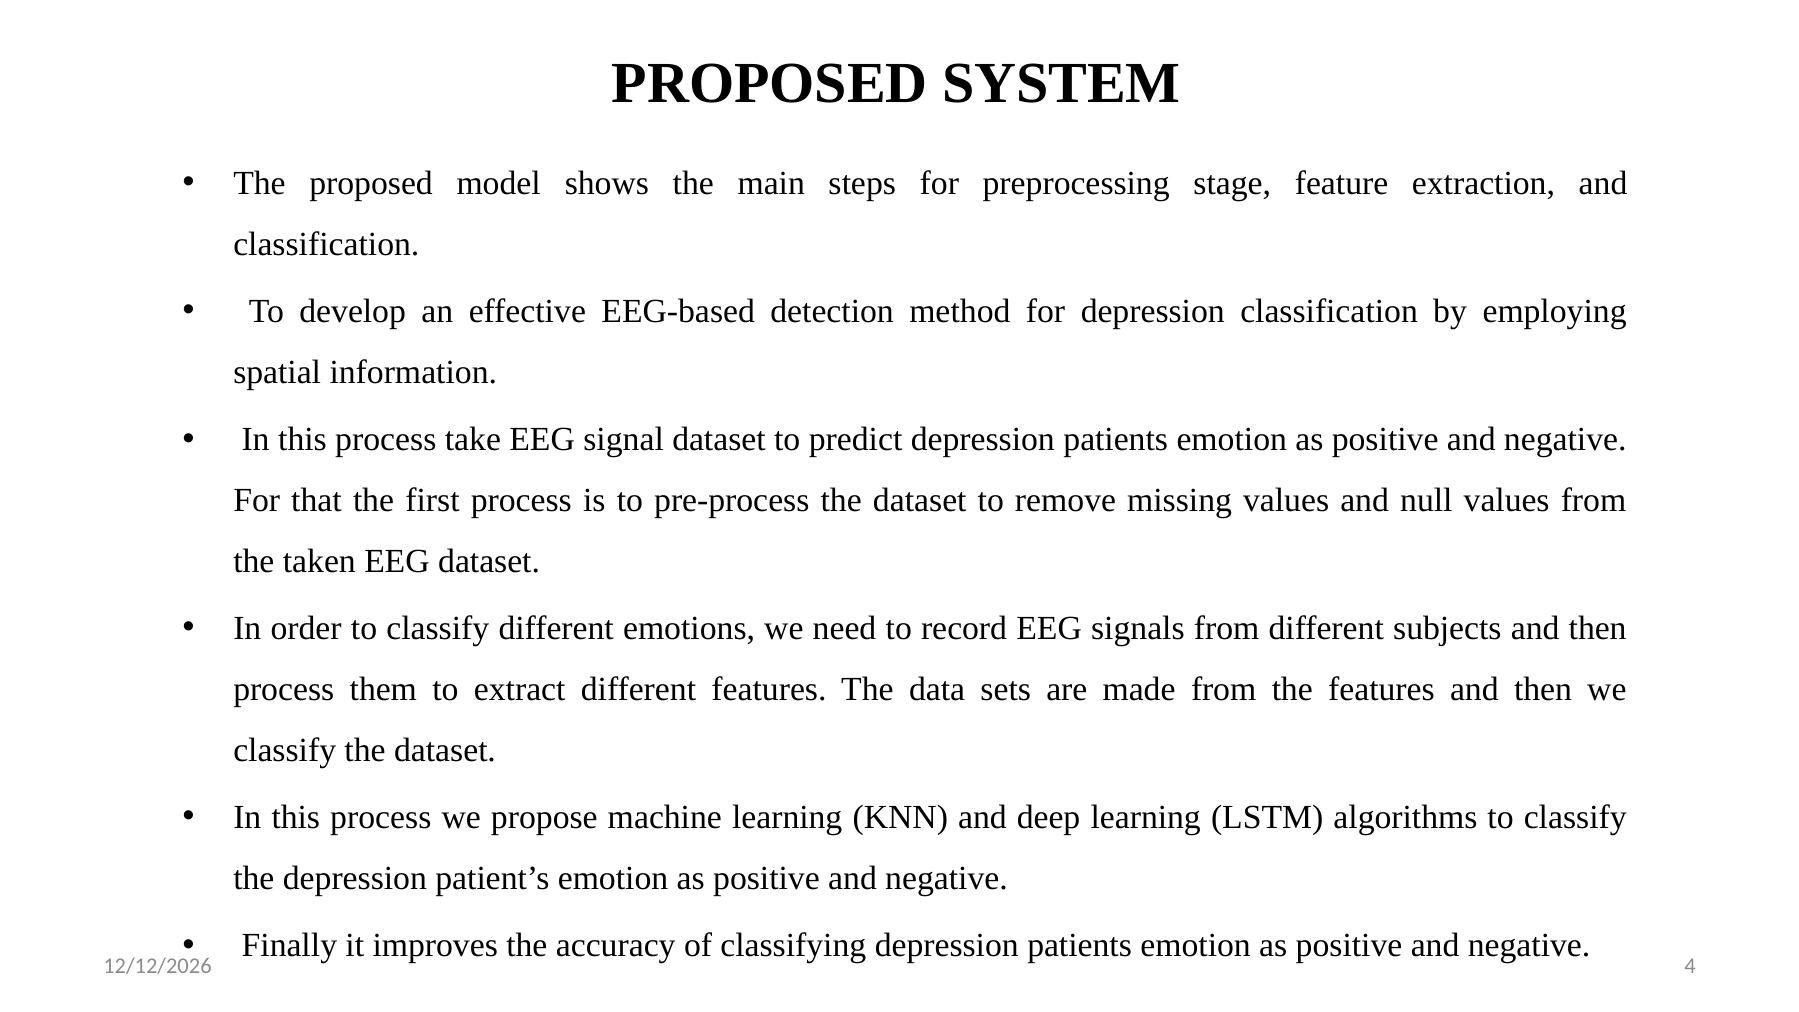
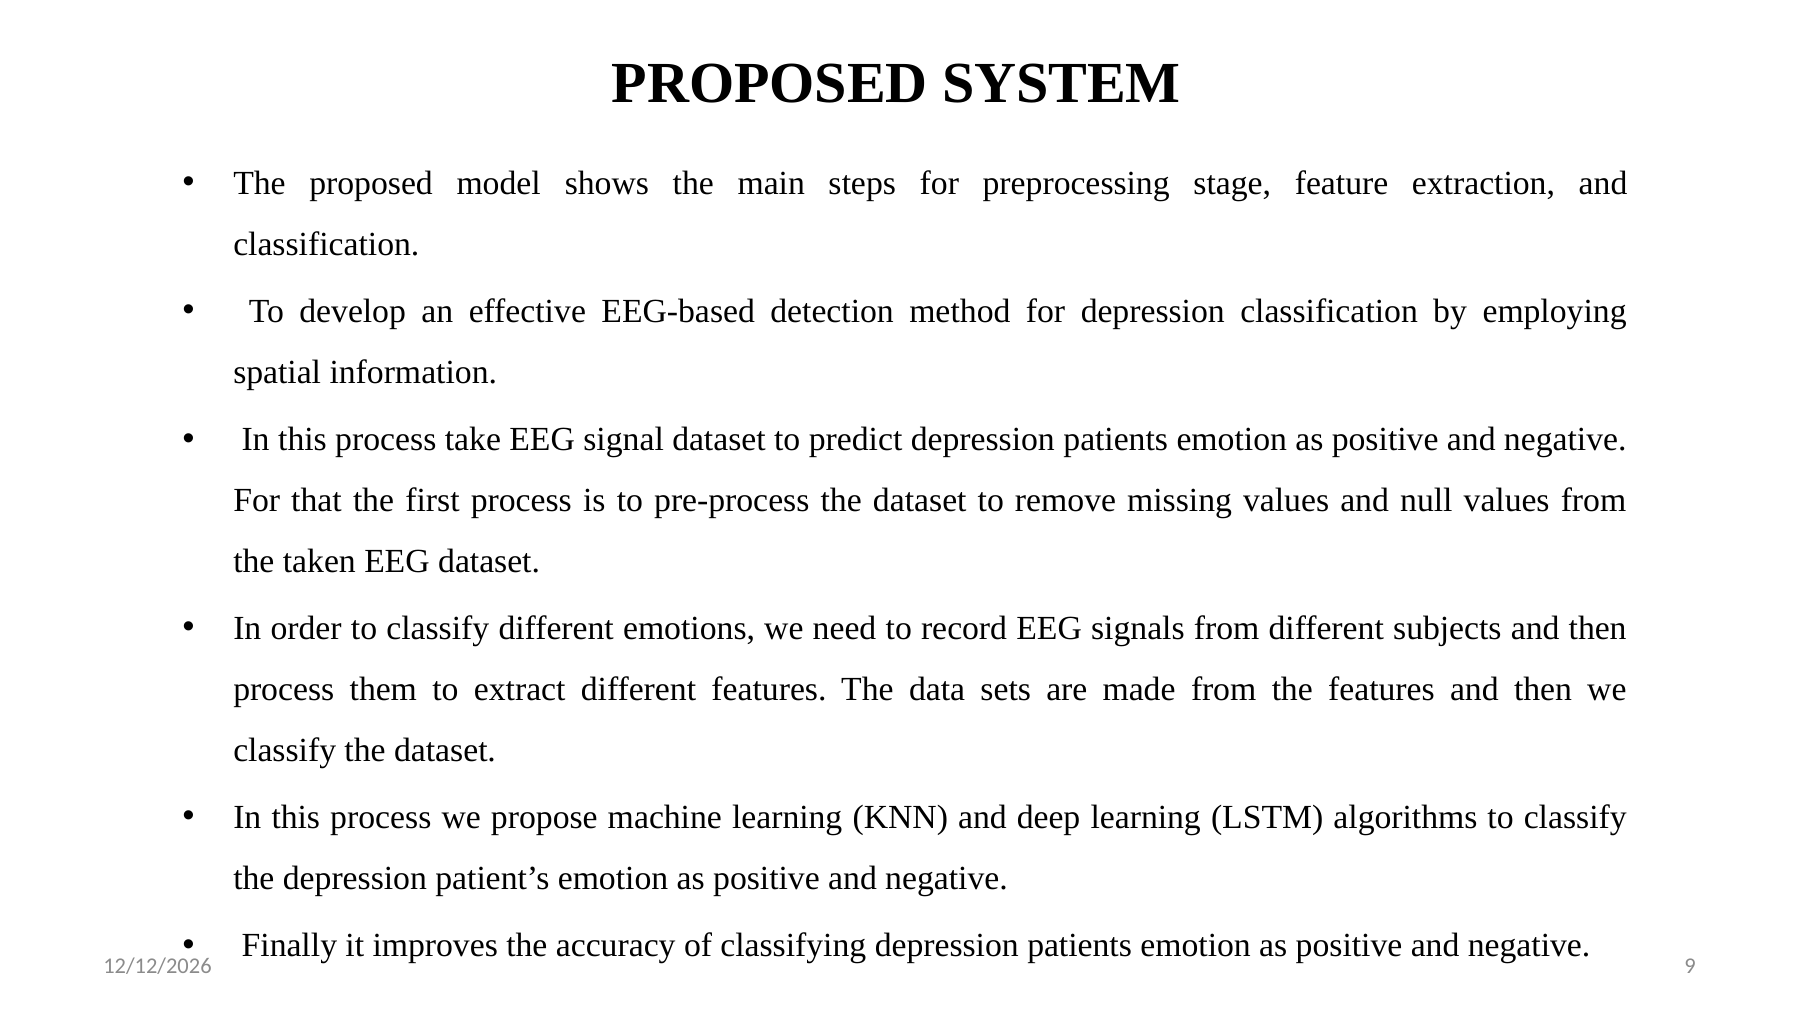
4: 4 -> 9
